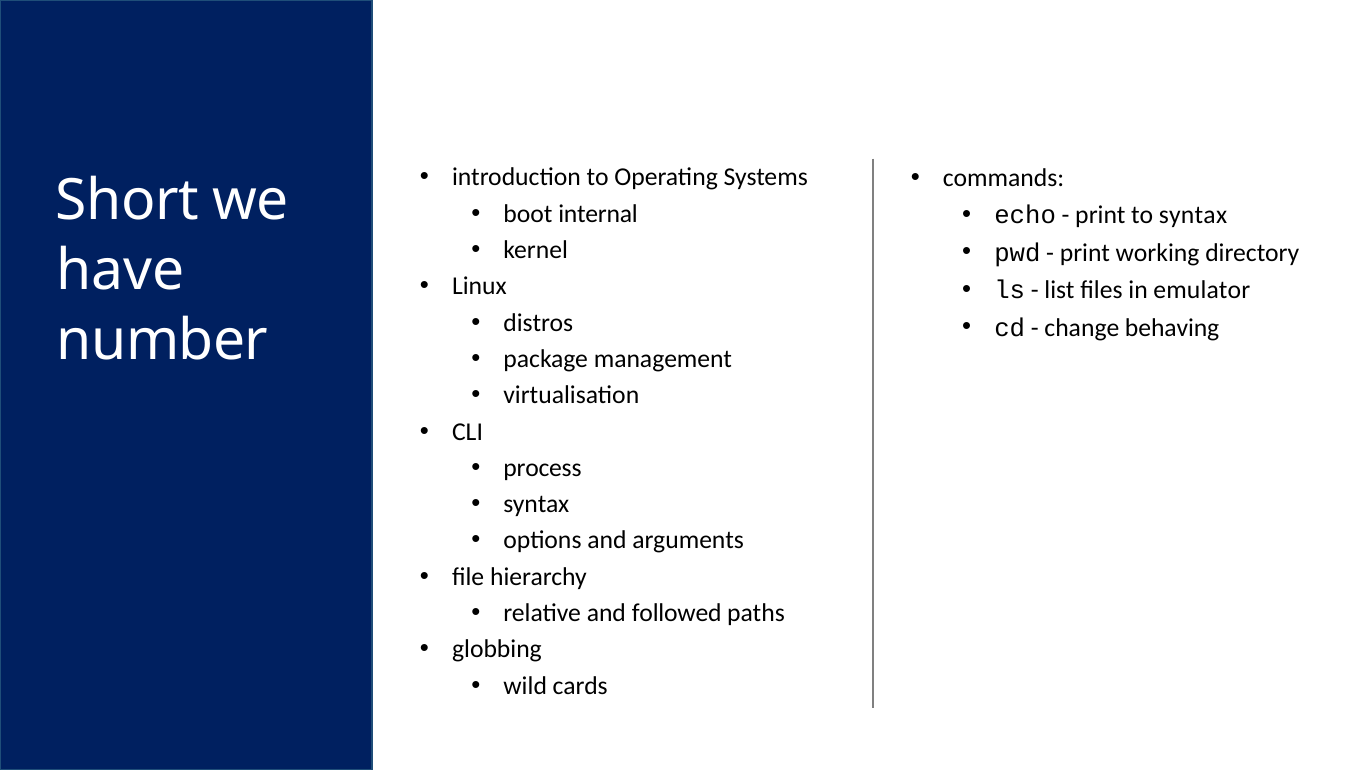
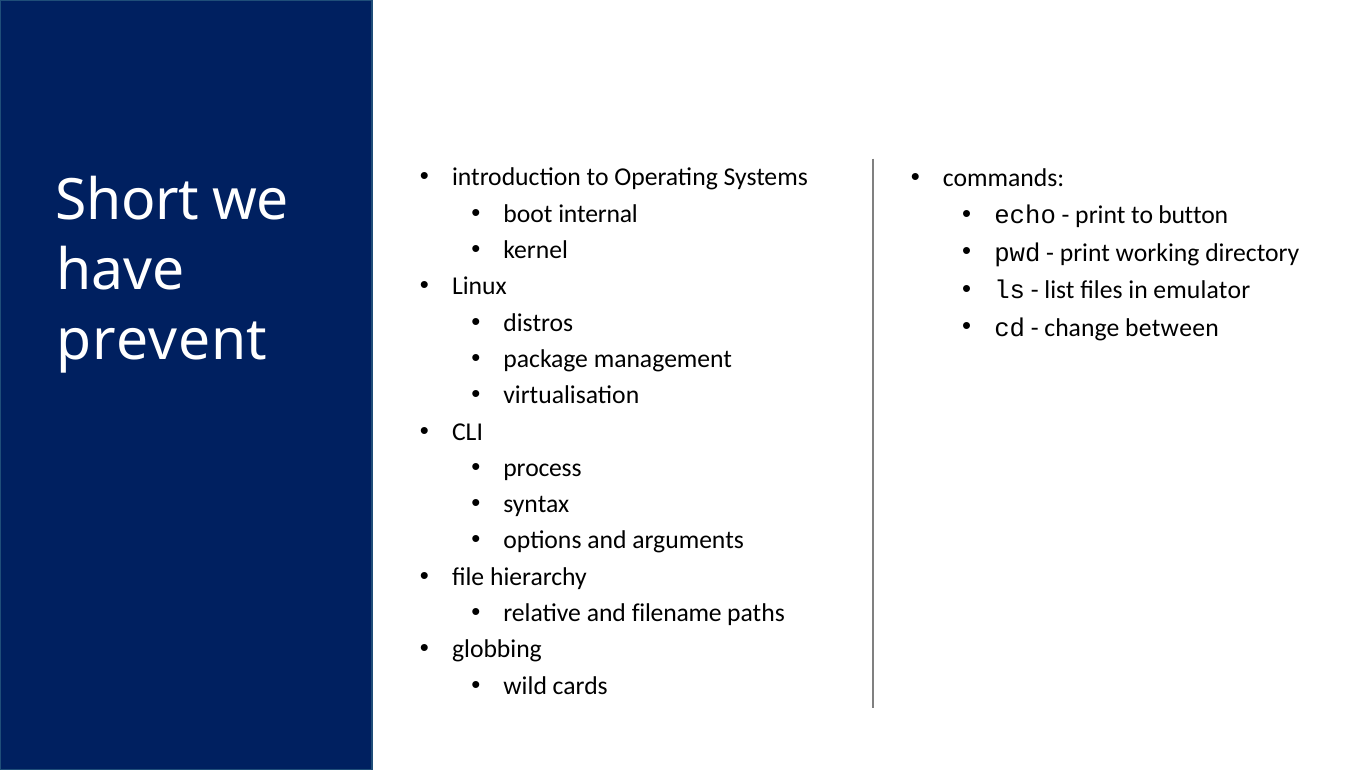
to syntax: syntax -> button
behaving: behaving -> between
number: number -> prevent
followed: followed -> filename
